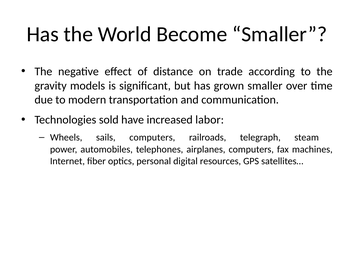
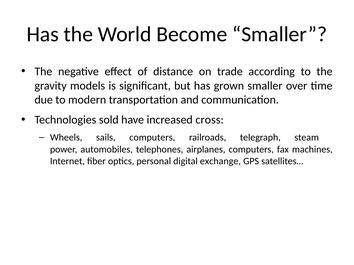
labor: labor -> cross
resources: resources -> exchange
